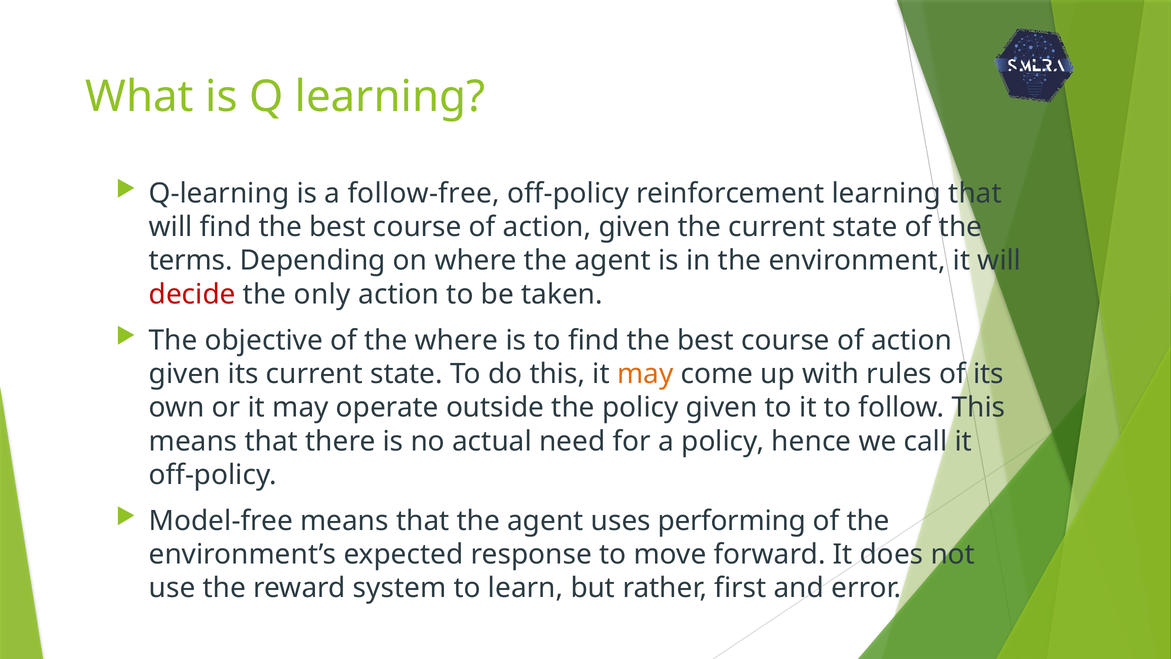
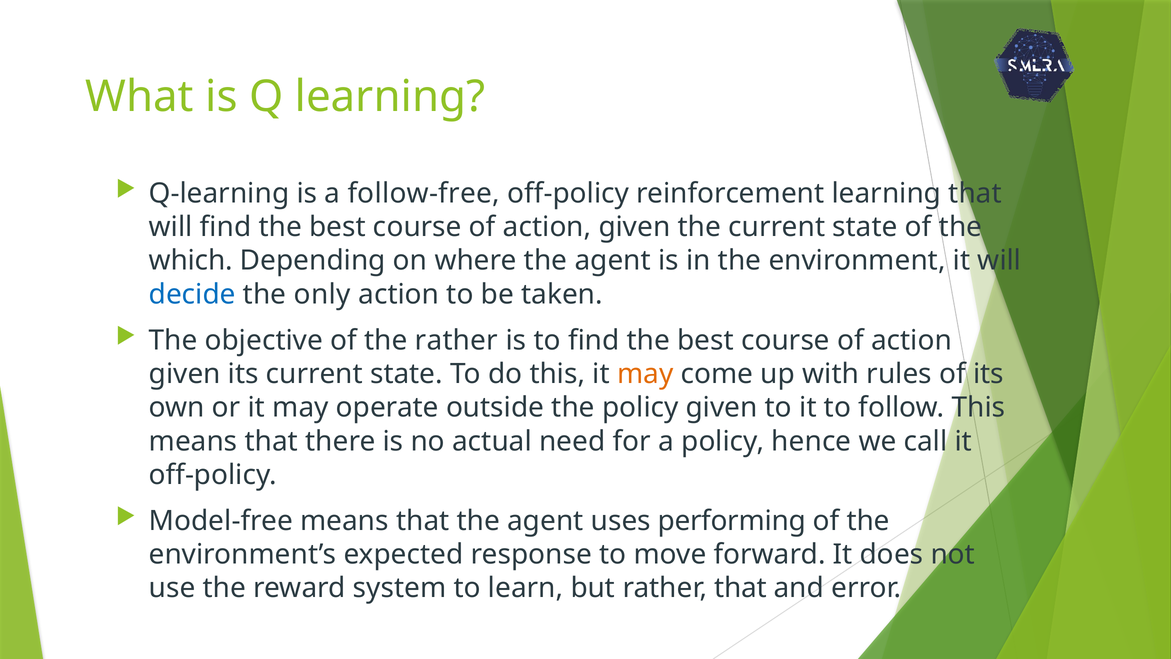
terms: terms -> which
decide colour: red -> blue
the where: where -> rather
rather first: first -> that
